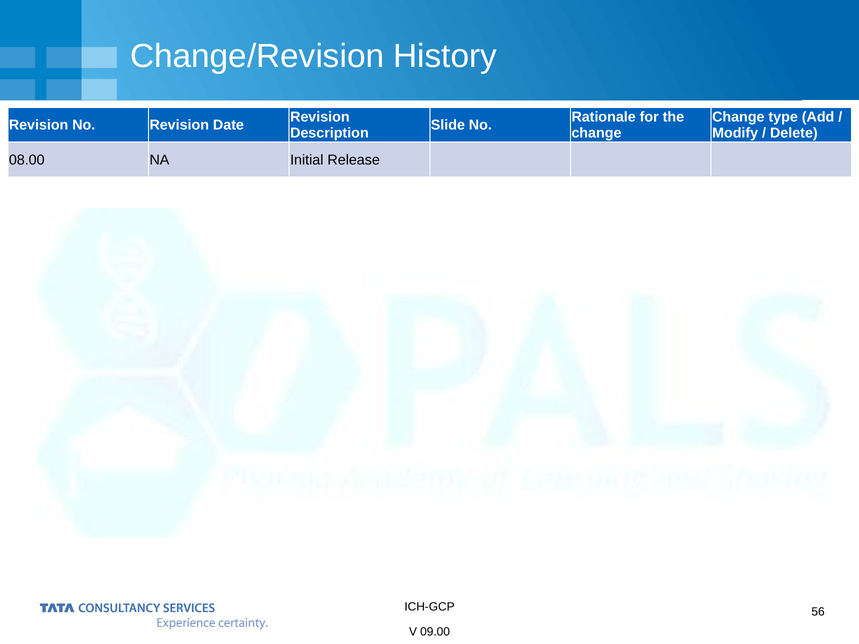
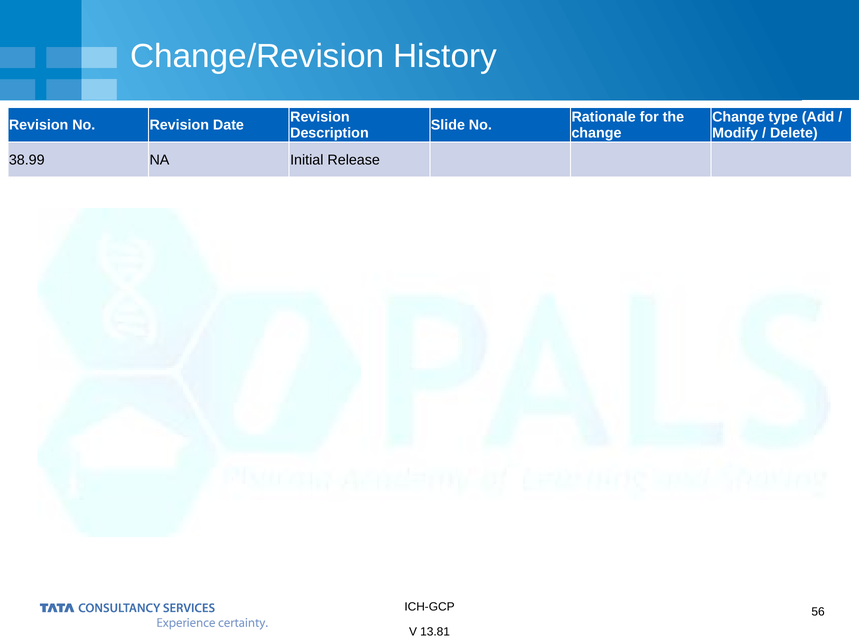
08.00: 08.00 -> 38.99
09.00: 09.00 -> 13.81
